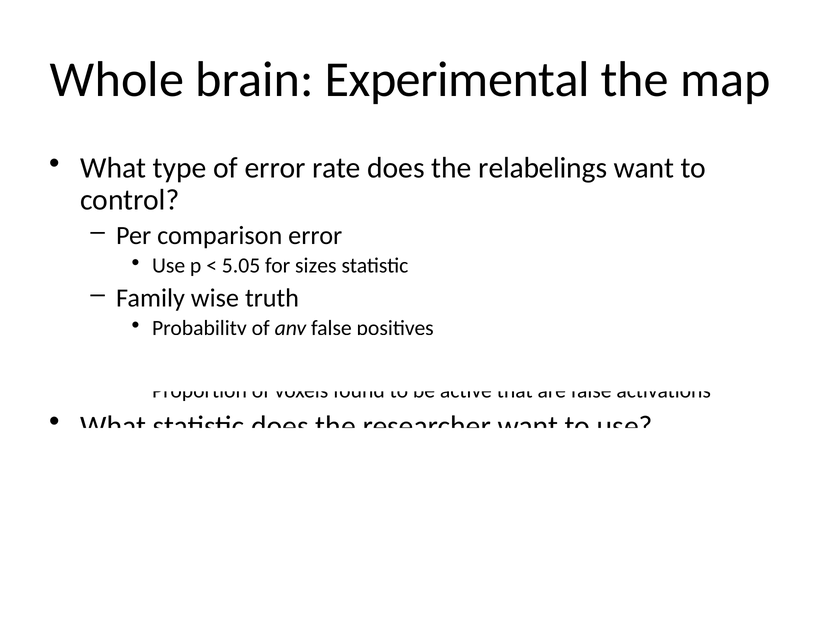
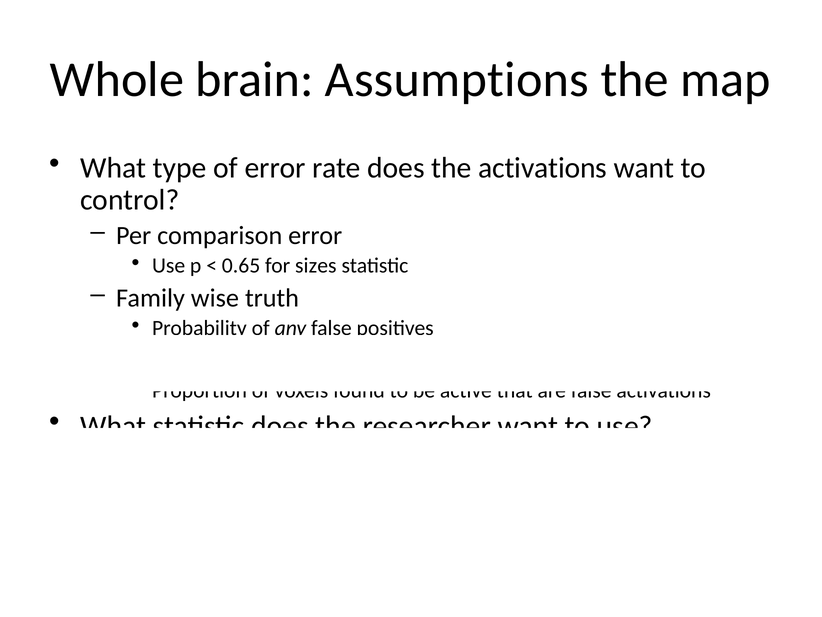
Experimental: Experimental -> Assumptions
the relabelings: relabelings -> activations
5.05: 5.05 -> 0.65
